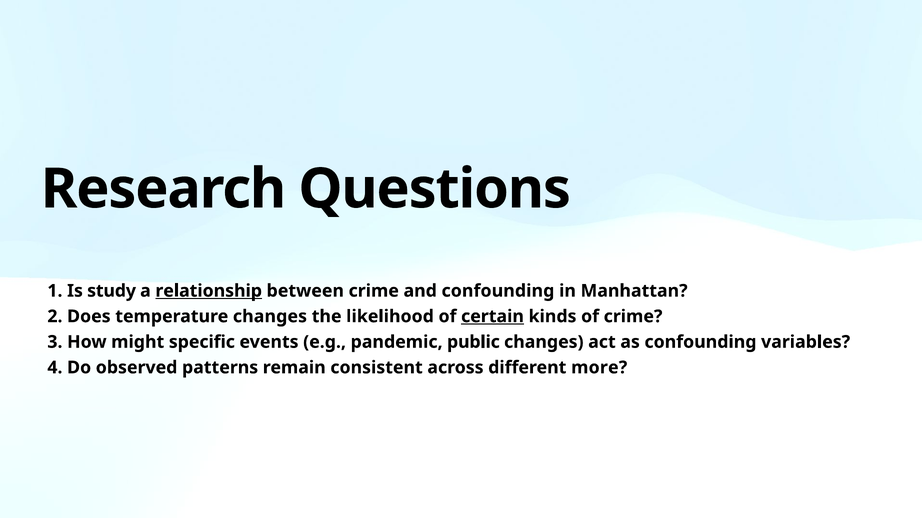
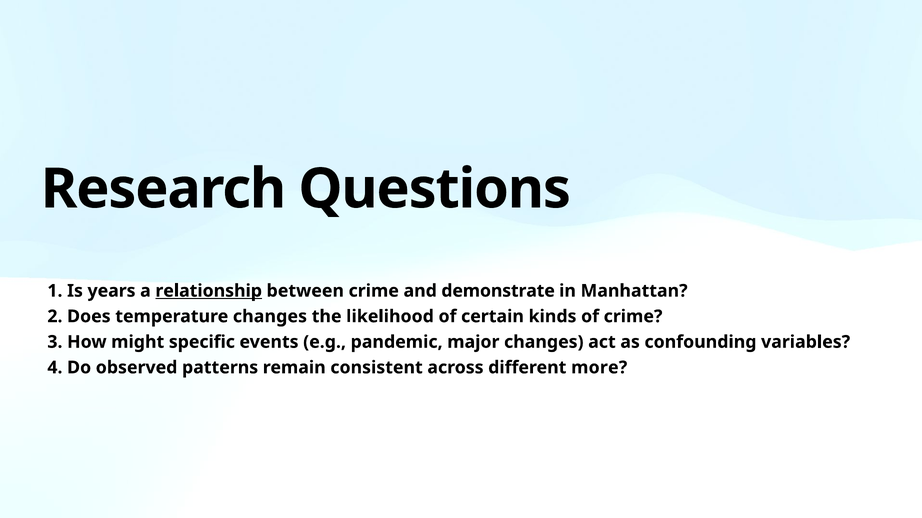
study: study -> years
and confounding: confounding -> demonstrate
certain underline: present -> none
public: public -> major
